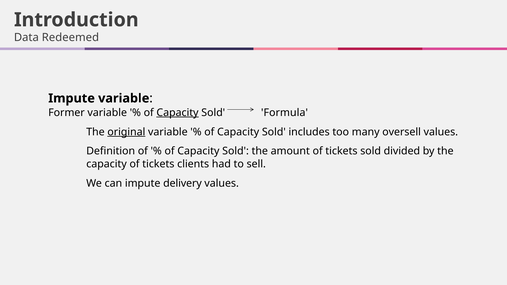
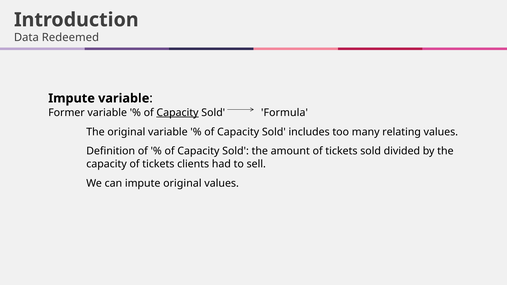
original at (126, 132) underline: present -> none
oversell: oversell -> relating
impute delivery: delivery -> original
